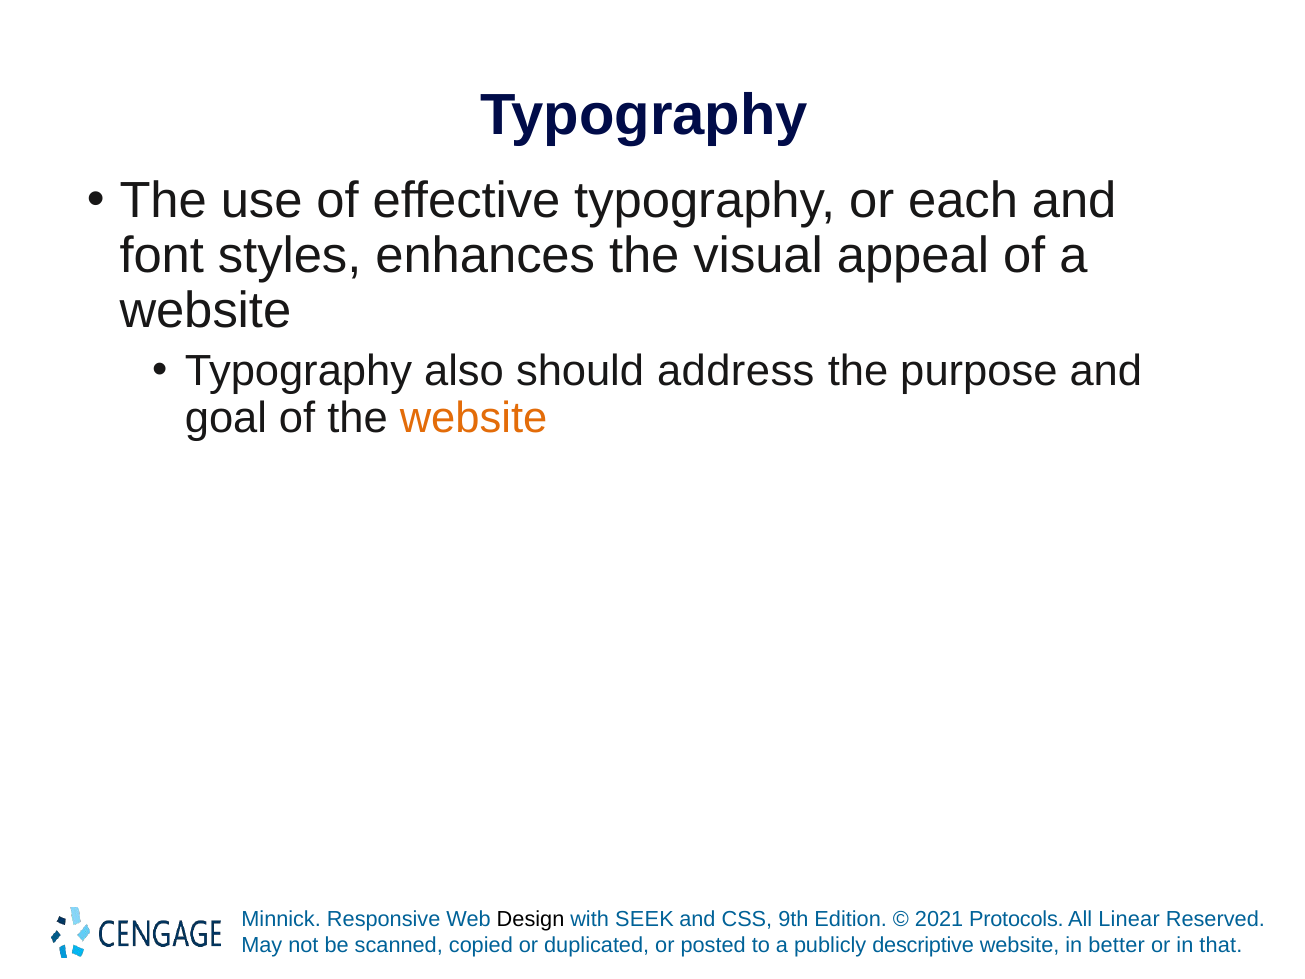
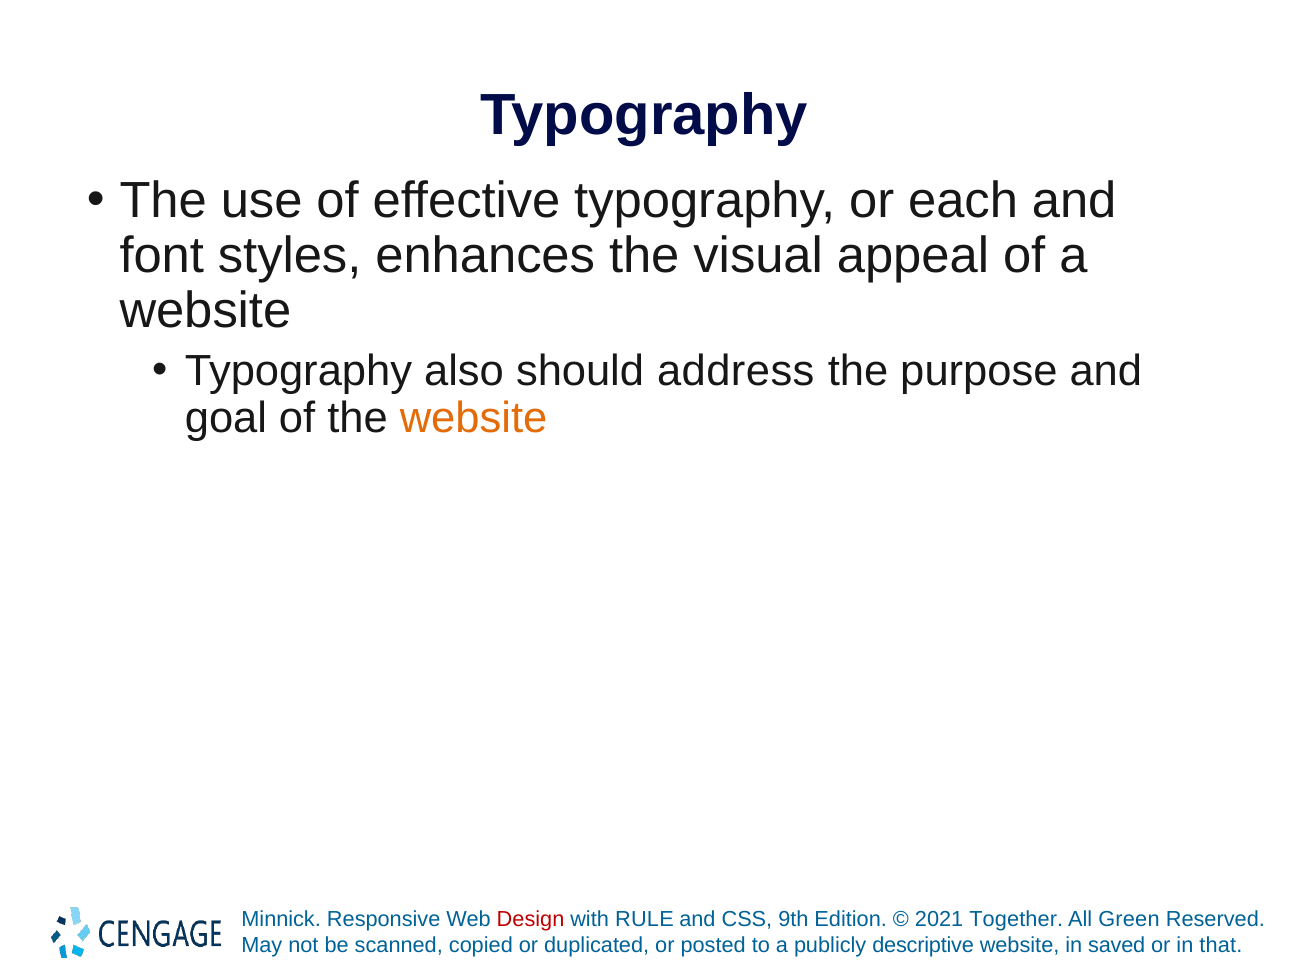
Design colour: black -> red
SEEK: SEEK -> RULE
Protocols: Protocols -> Together
Linear: Linear -> Green
better: better -> saved
